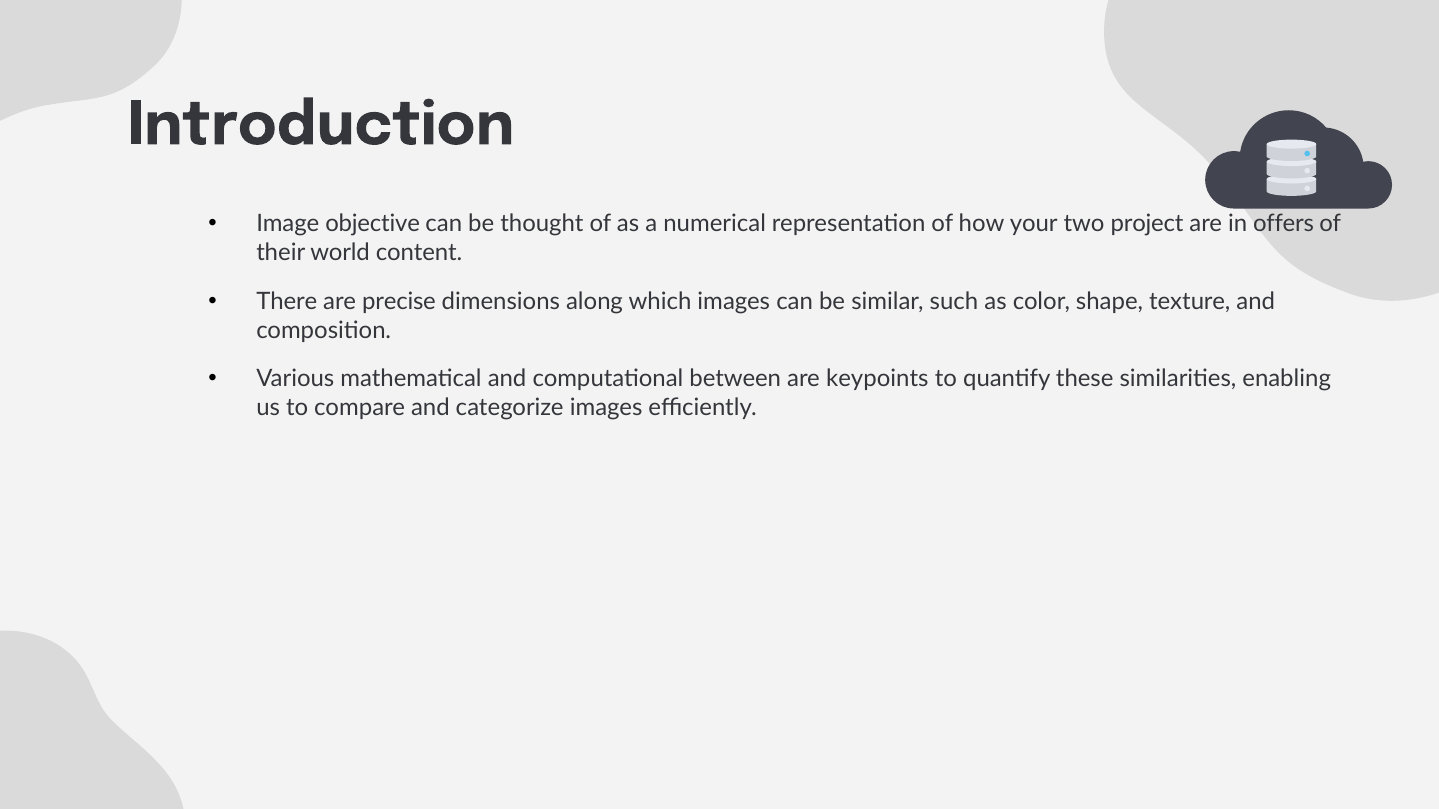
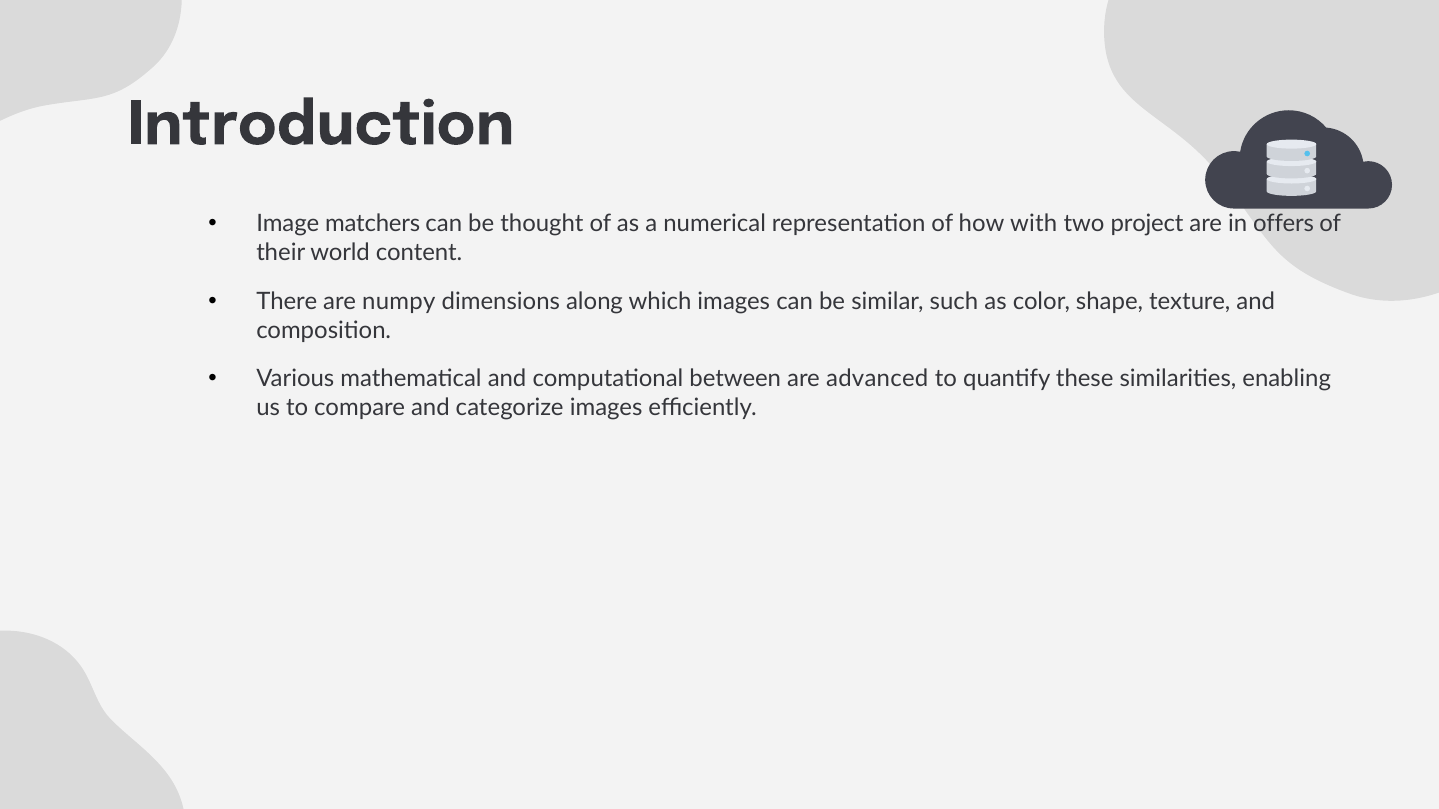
objective: objective -> matchers
your: your -> with
precise: precise -> numpy
keypoints: keypoints -> advanced
